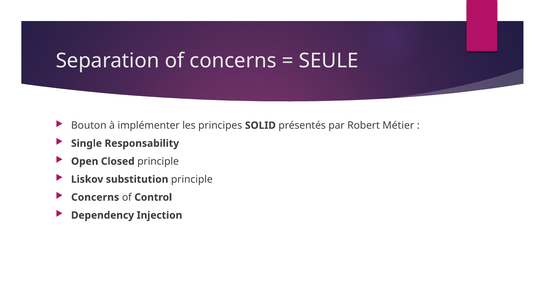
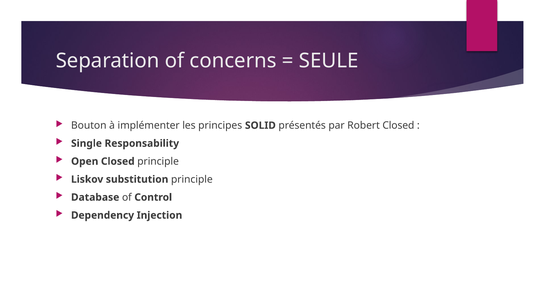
Robert Métier: Métier -> Closed
Concerns at (95, 197): Concerns -> Database
